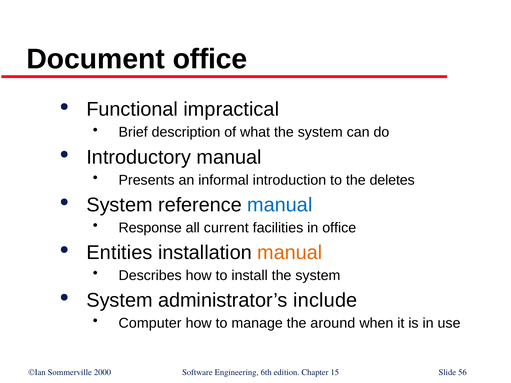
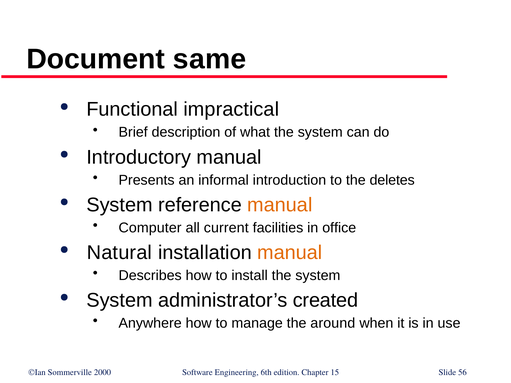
Document office: office -> same
manual at (280, 205) colour: blue -> orange
Response: Response -> Computer
Entities: Entities -> Natural
include: include -> created
Computer: Computer -> Anywhere
